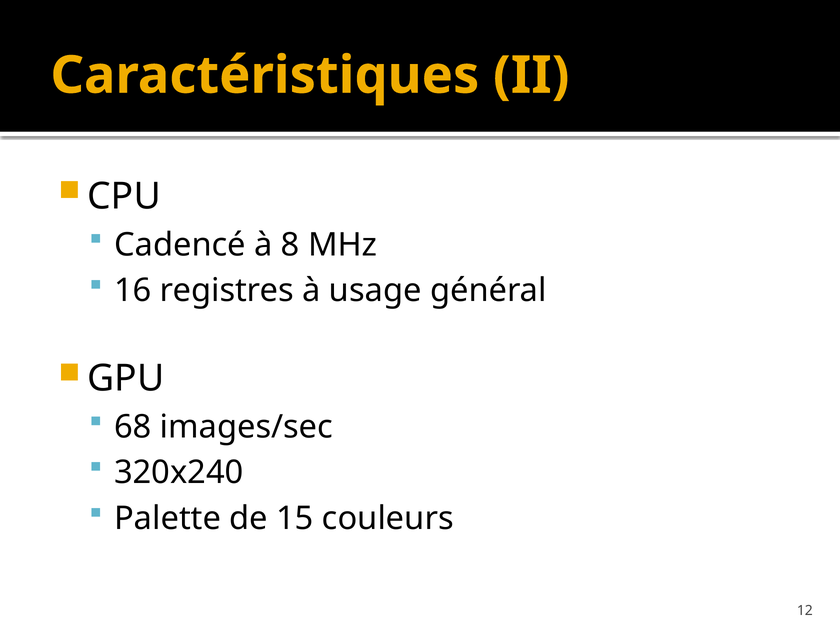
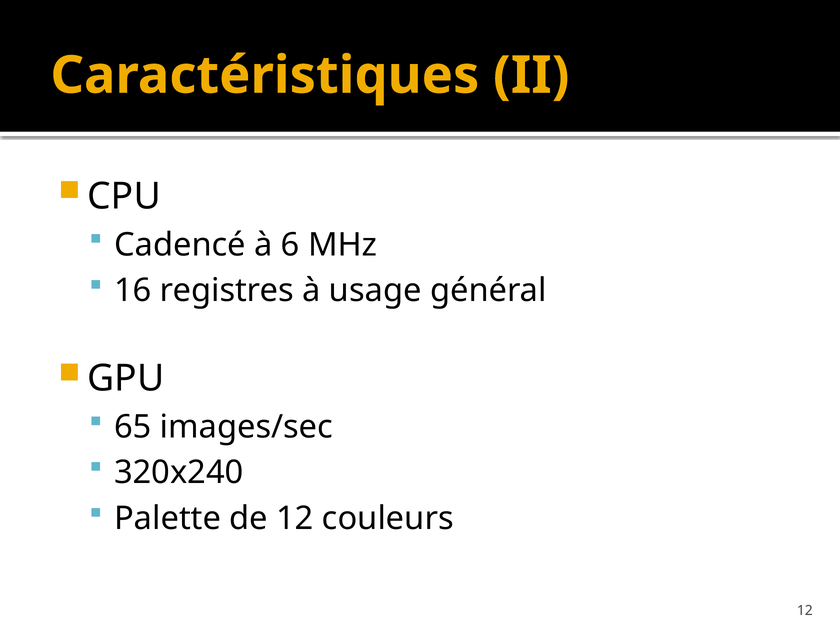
8: 8 -> 6
68: 68 -> 65
de 15: 15 -> 12
